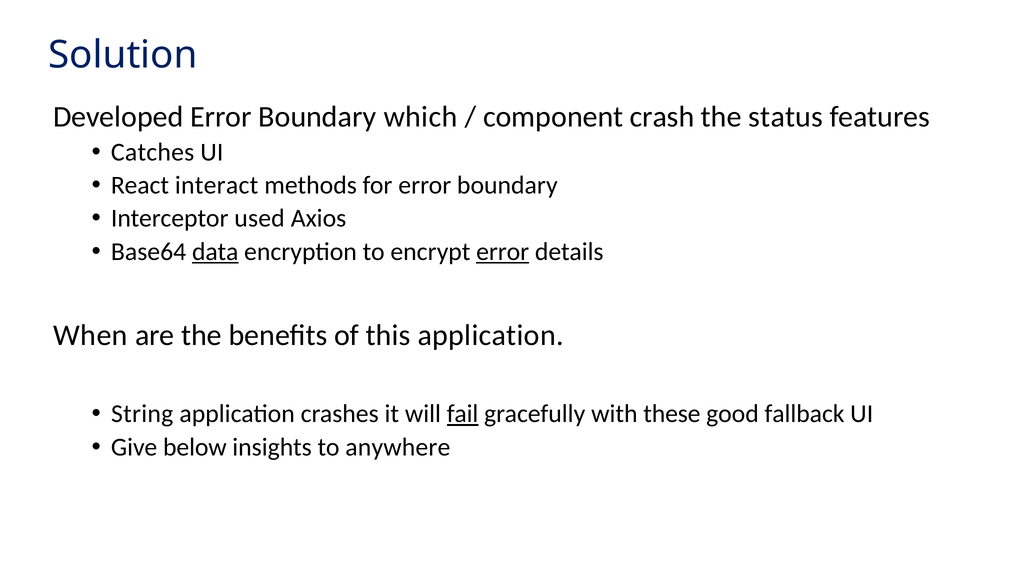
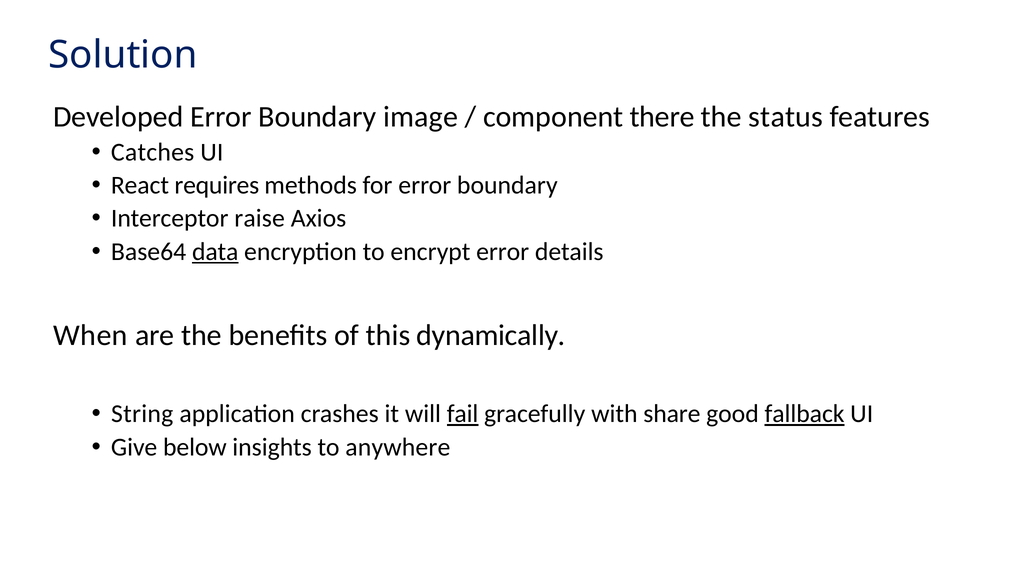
which: which -> image
crash: crash -> there
interact: interact -> requires
used: used -> raise
error at (503, 252) underline: present -> none
this application: application -> dynamically
these: these -> share
fallback underline: none -> present
